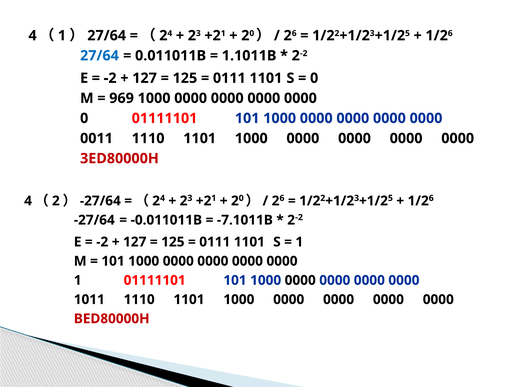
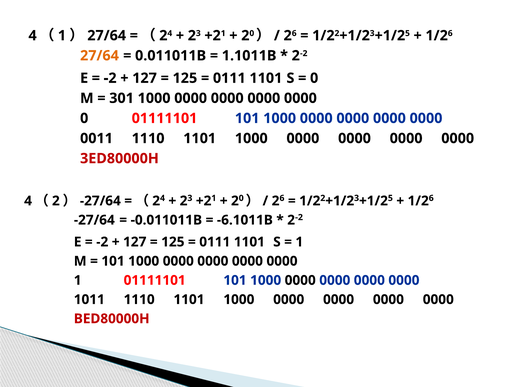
27/64 at (99, 56) colour: blue -> orange
969: 969 -> 301
-7.1011B: -7.1011B -> -6.1011B
